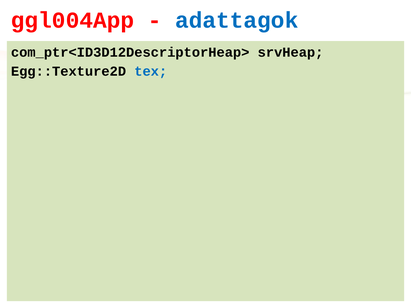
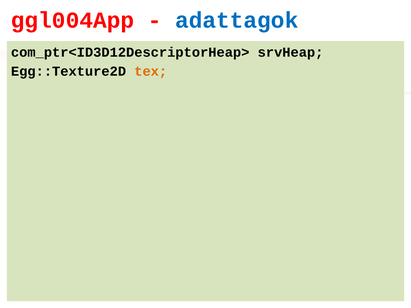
tex colour: blue -> orange
